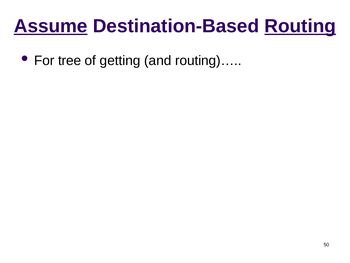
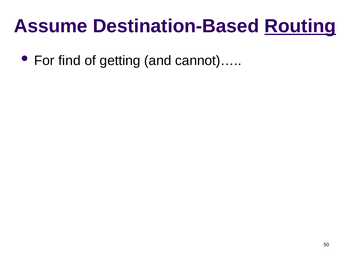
Assume underline: present -> none
tree: tree -> find
routing)…: routing)… -> cannot)…
